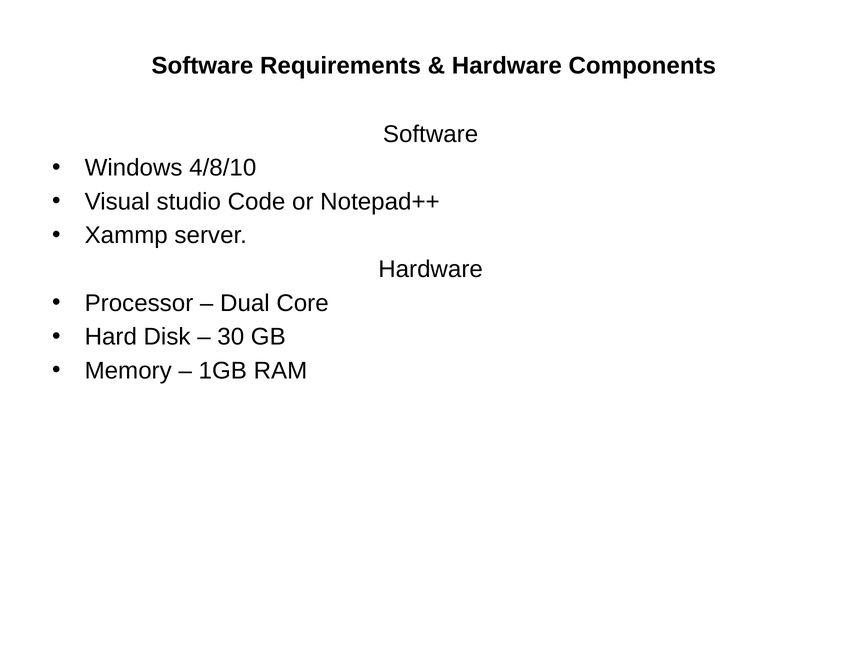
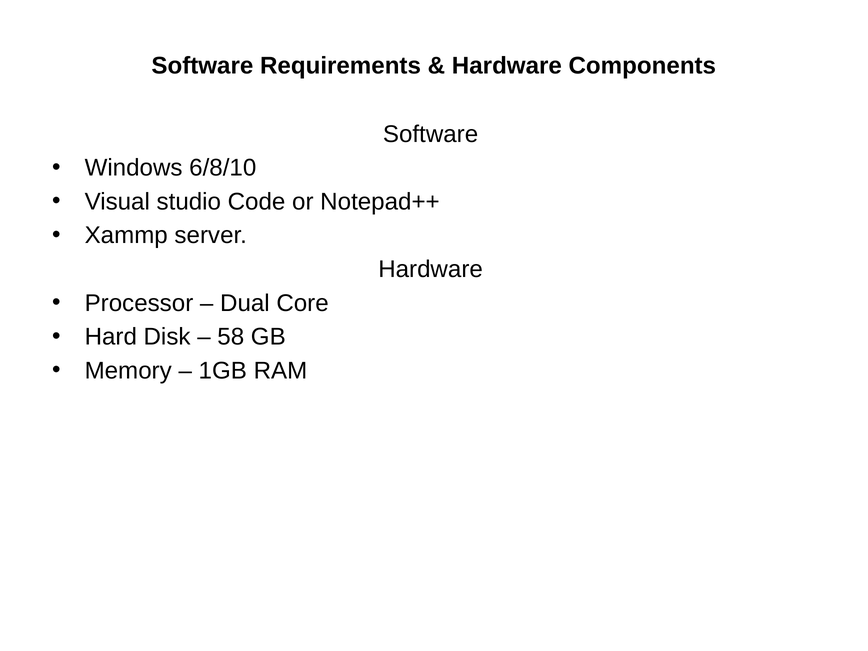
4/8/10: 4/8/10 -> 6/8/10
30: 30 -> 58
